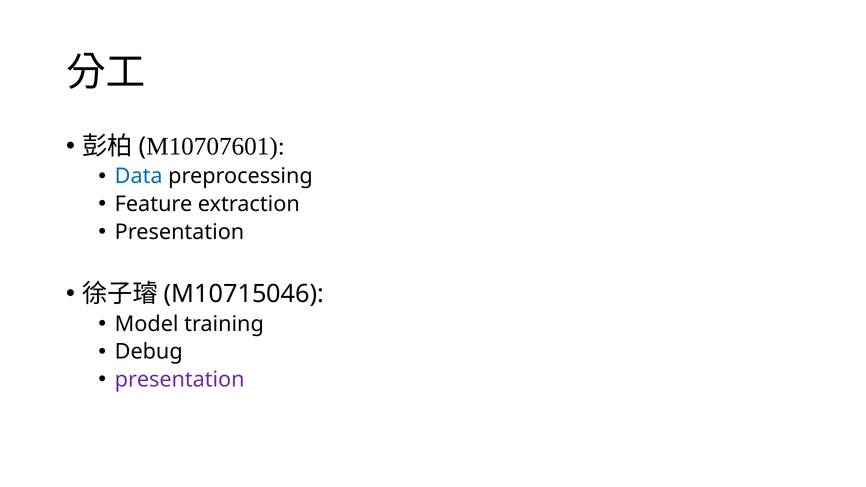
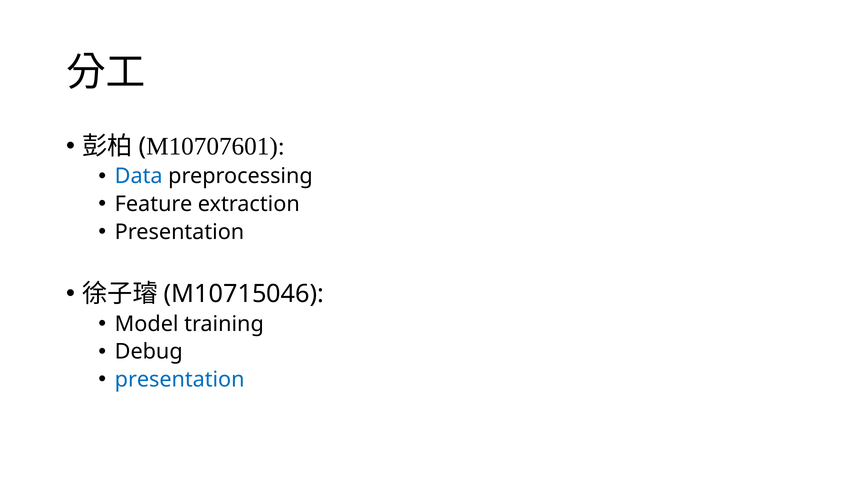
presentation at (180, 380) colour: purple -> blue
